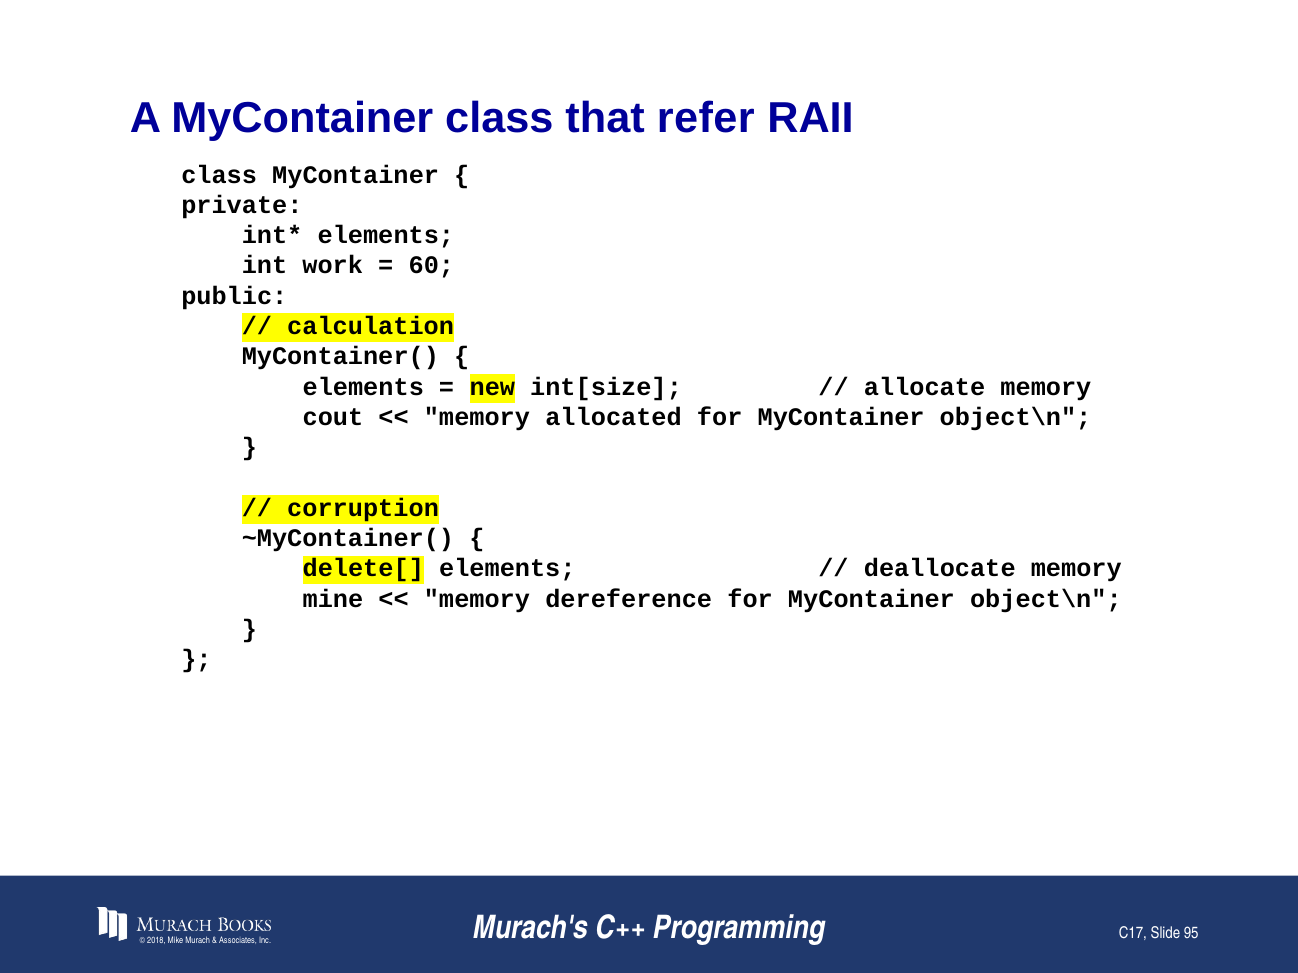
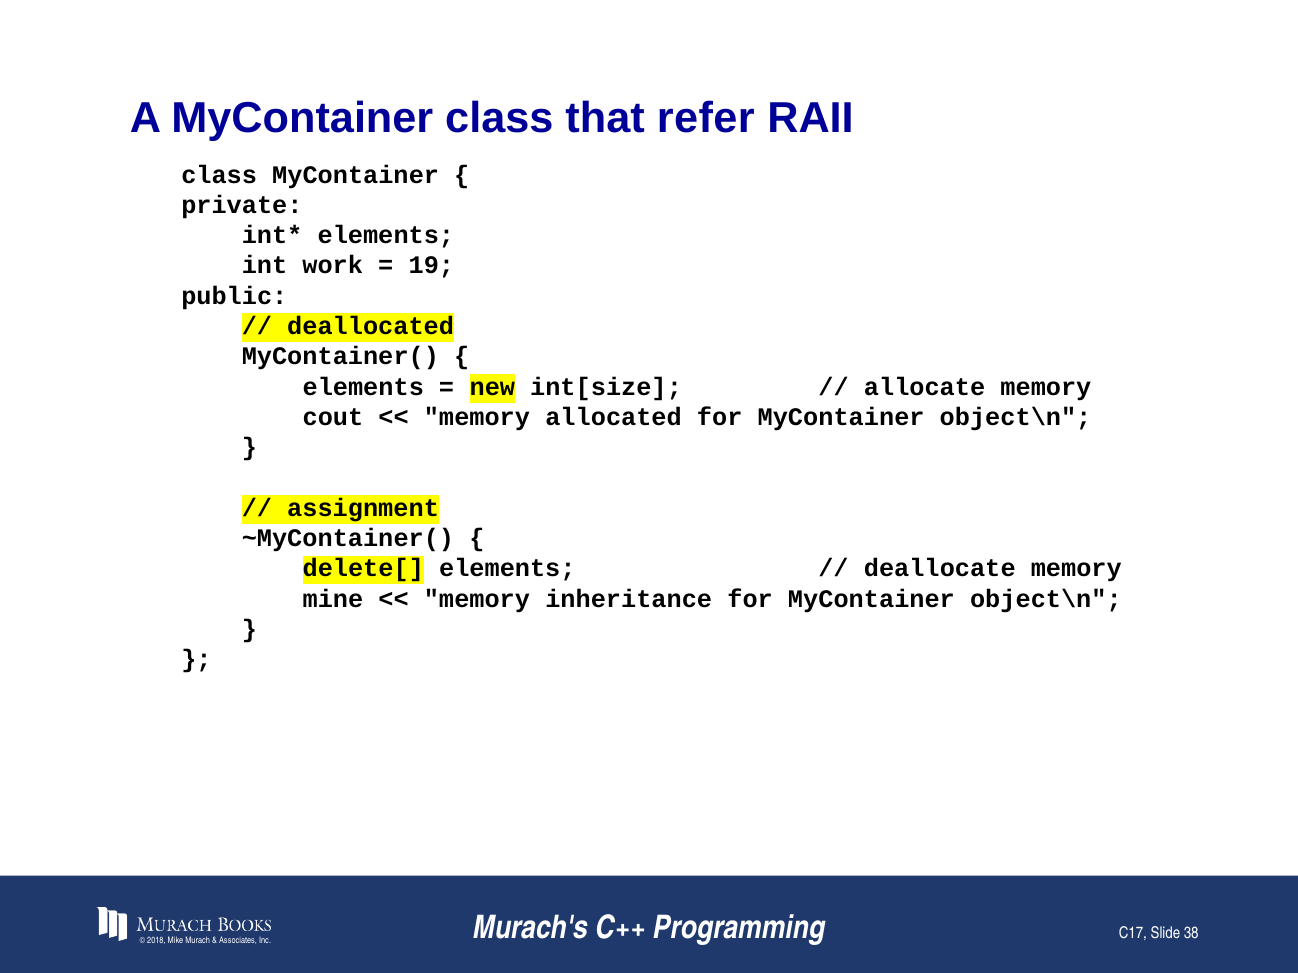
60: 60 -> 19
calculation: calculation -> deallocated
corruption: corruption -> assignment
dereference: dereference -> inheritance
95: 95 -> 38
